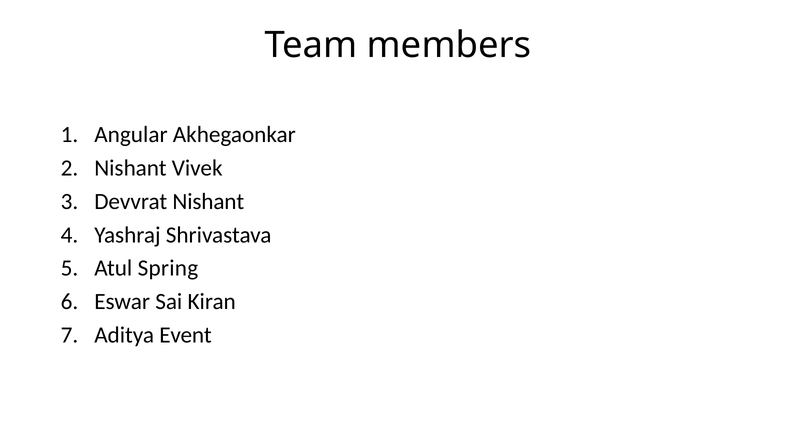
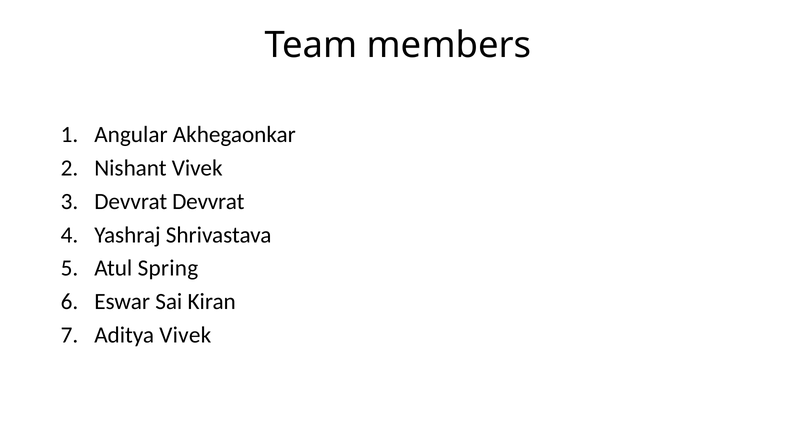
Devvrat Nishant: Nishant -> Devvrat
Aditya Event: Event -> Vivek
